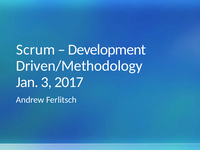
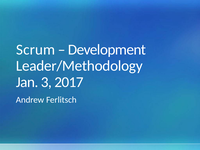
Driven/Methodology: Driven/Methodology -> Leader/Methodology
